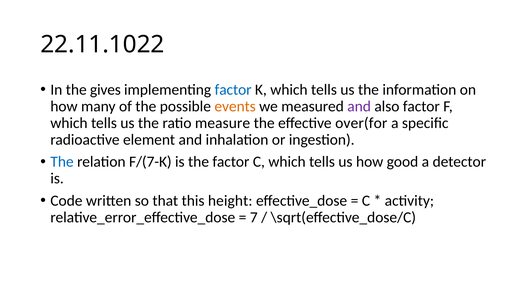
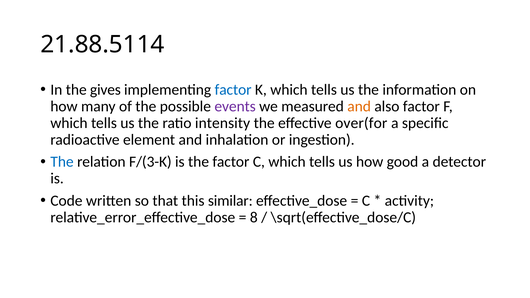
22.11.1022: 22.11.1022 -> 21.88.5114
events colour: orange -> purple
and at (359, 106) colour: purple -> orange
measure: measure -> intensity
F/(7-K: F/(7-K -> F/(3-K
height: height -> similar
7: 7 -> 8
